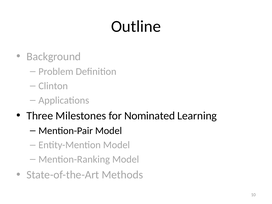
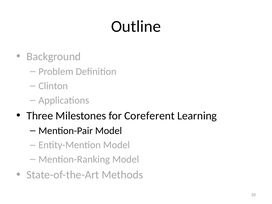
Nominated: Nominated -> Coreferent
